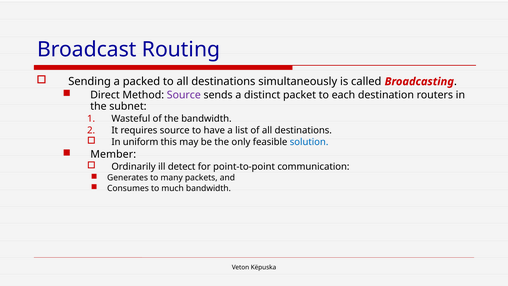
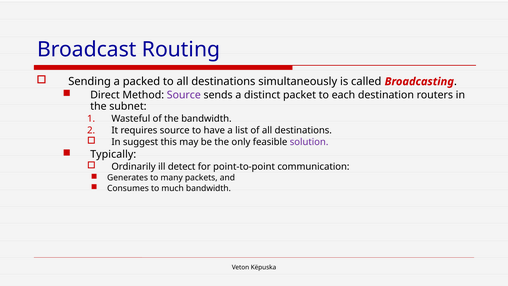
uniform: uniform -> suggest
solution colour: blue -> purple
Member: Member -> Typically
